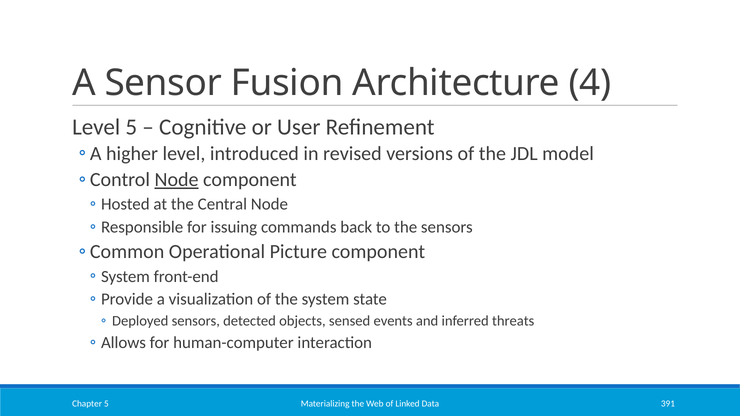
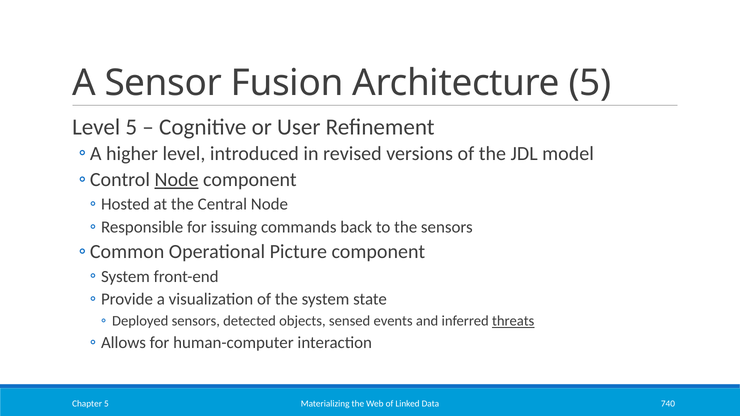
Architecture 4: 4 -> 5
threats underline: none -> present
391: 391 -> 740
